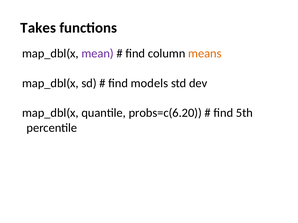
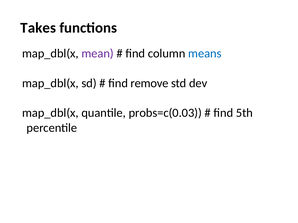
means colour: orange -> blue
models: models -> remove
probs=c(6.20: probs=c(6.20 -> probs=c(0.03
